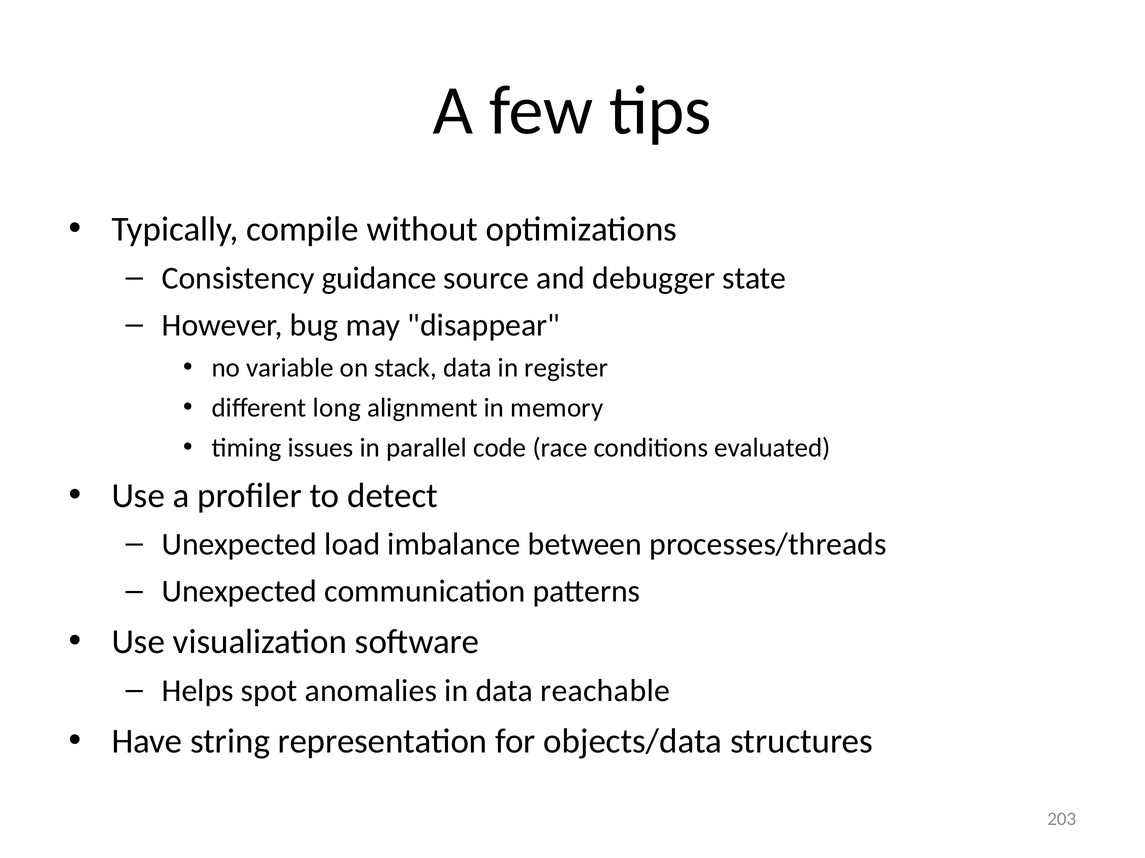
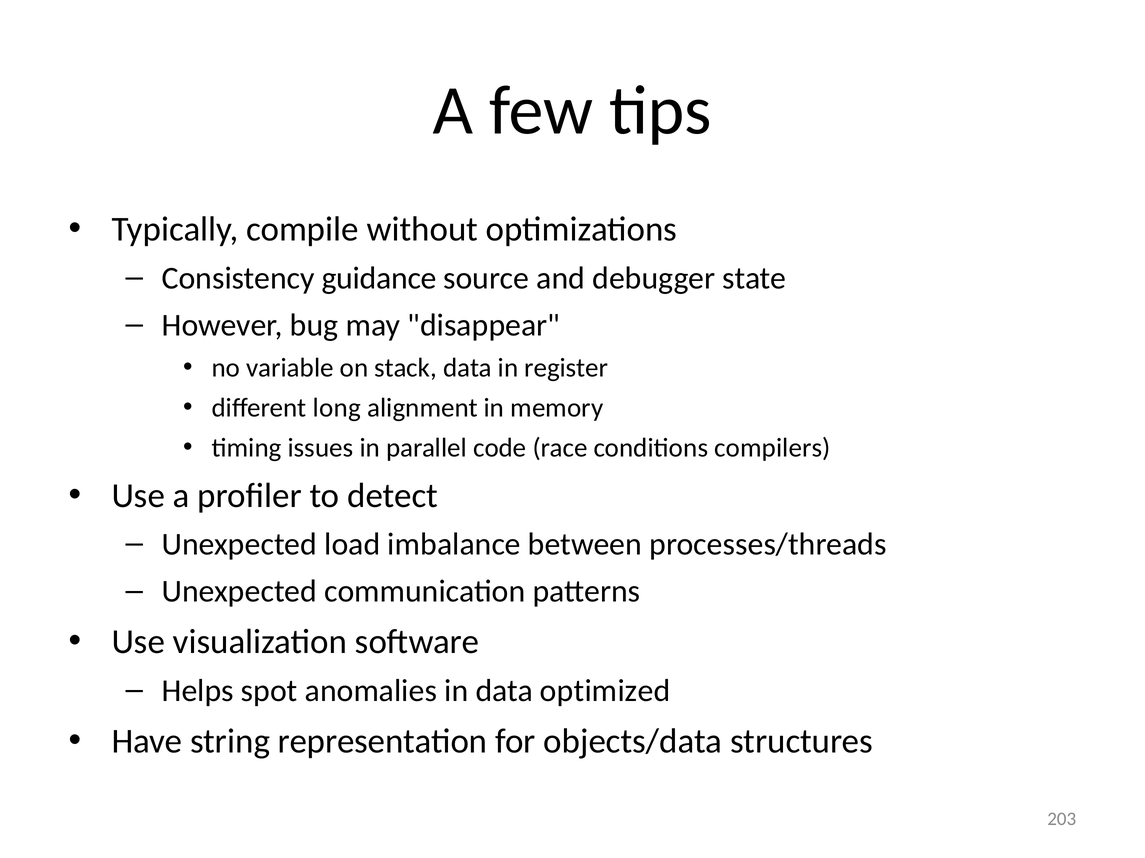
evaluated: evaluated -> compilers
reachable: reachable -> optimized
